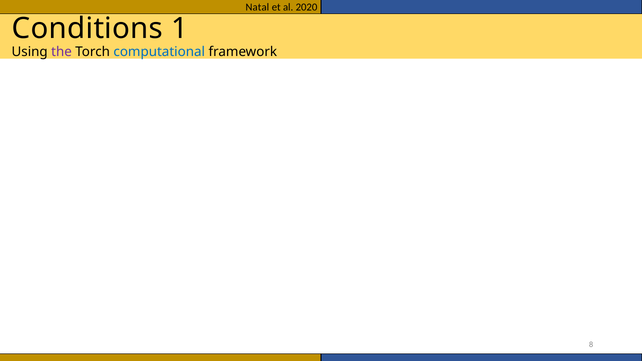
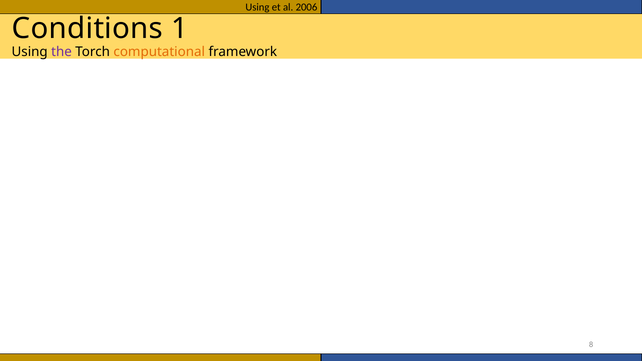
Natal at (257, 7): Natal -> Using
2020: 2020 -> 2006
computational colour: blue -> orange
